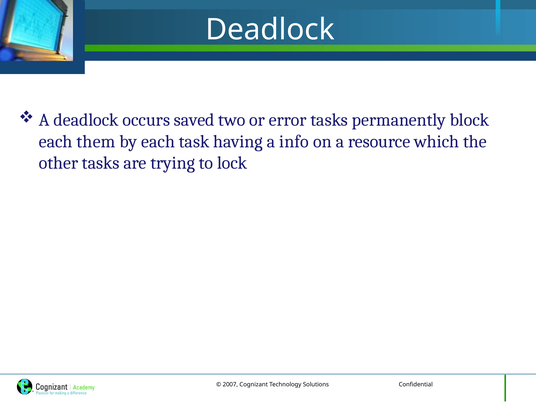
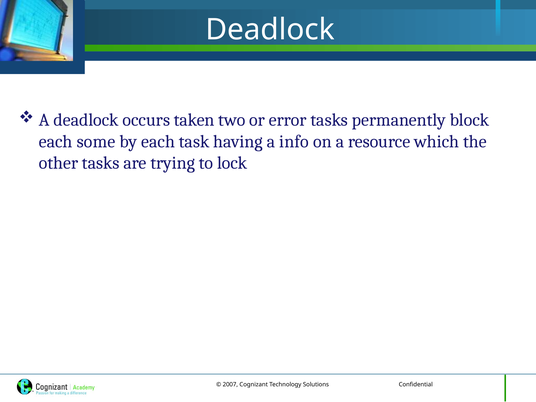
saved: saved -> taken
them: them -> some
